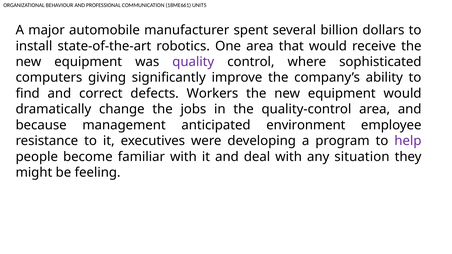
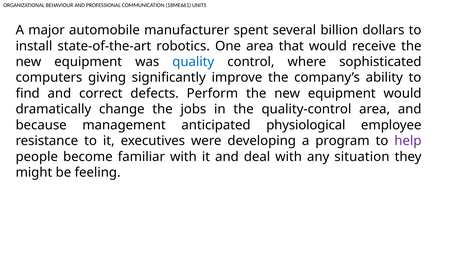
quality colour: purple -> blue
Workers: Workers -> Perform
environment: environment -> physiological
